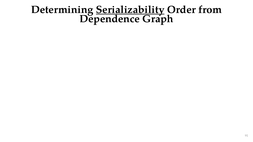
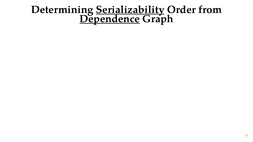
Dependence underline: none -> present
